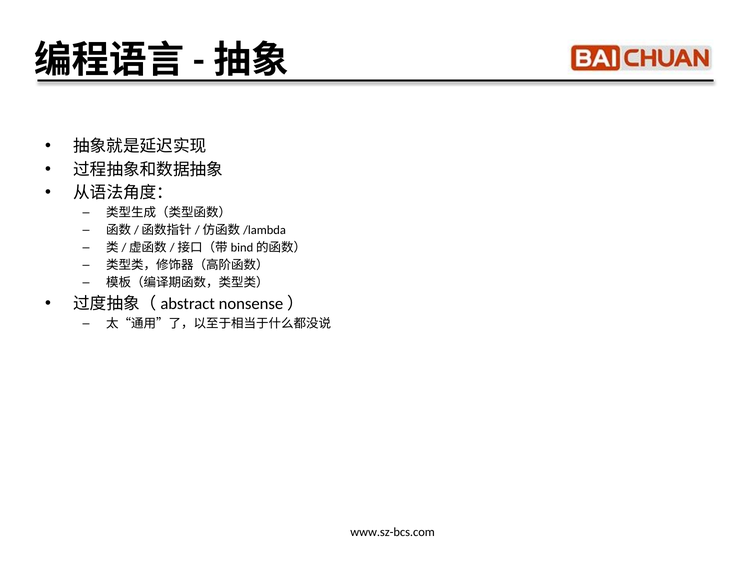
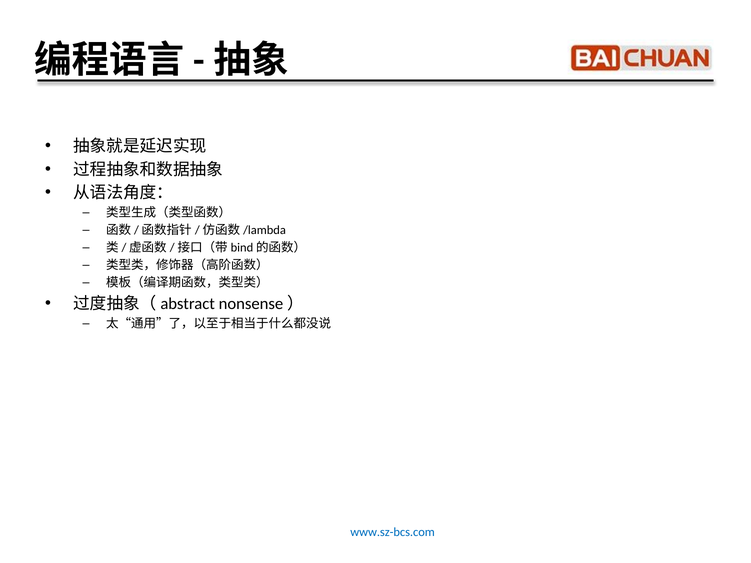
www.sz-bcs.com colour: black -> blue
